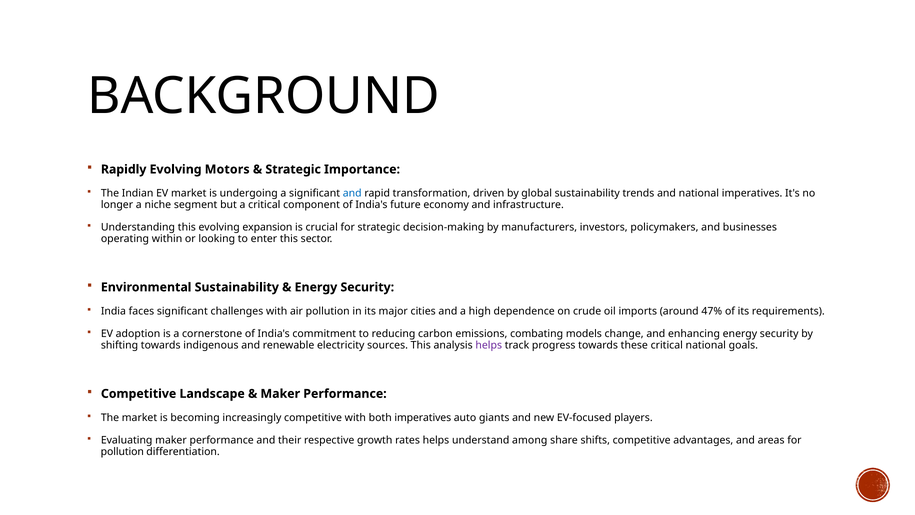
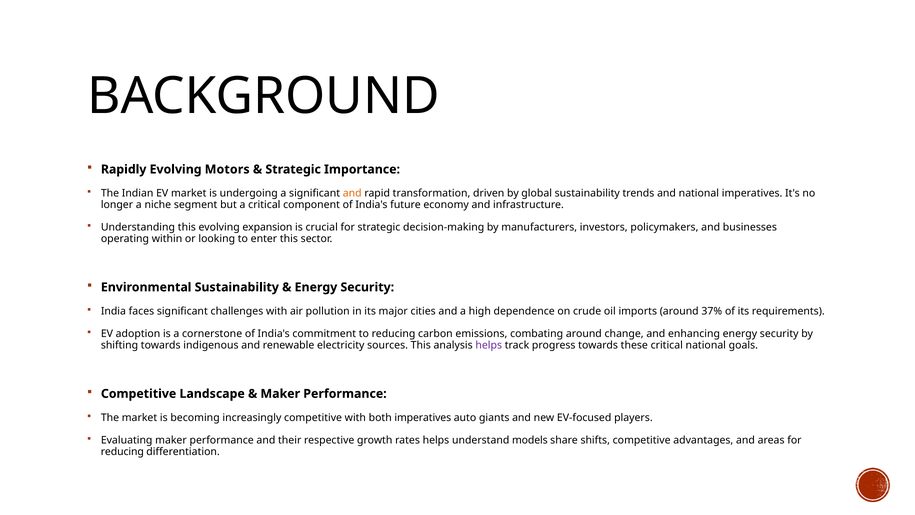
and at (352, 193) colour: blue -> orange
47%: 47% -> 37%
combating models: models -> around
among: among -> models
pollution at (122, 451): pollution -> reducing
